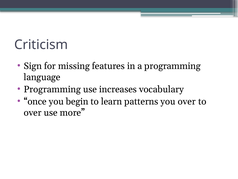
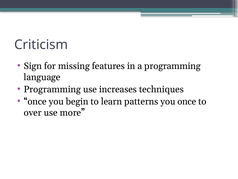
vocabulary: vocabulary -> techniques
you over: over -> once
